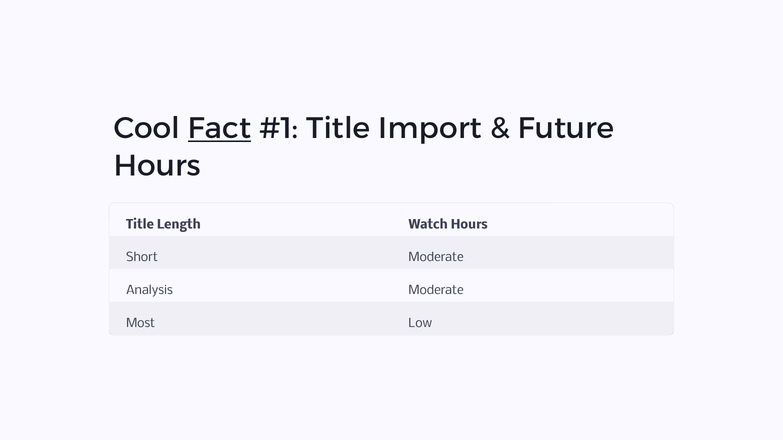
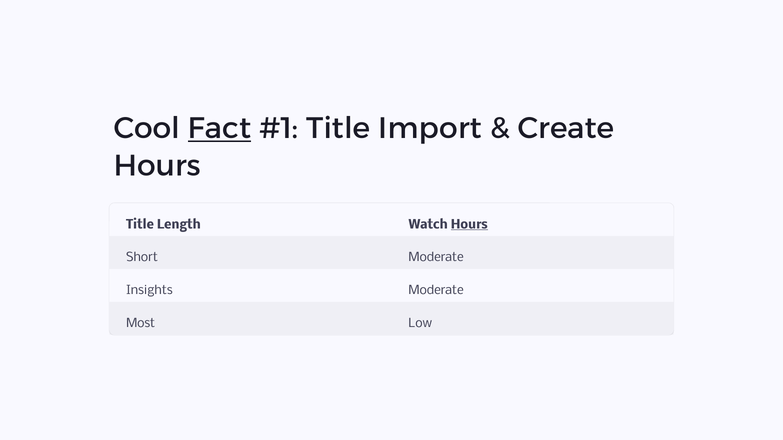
Future: Future -> Create
Hours at (469, 225) underline: none -> present
Analysis: Analysis -> Insights
